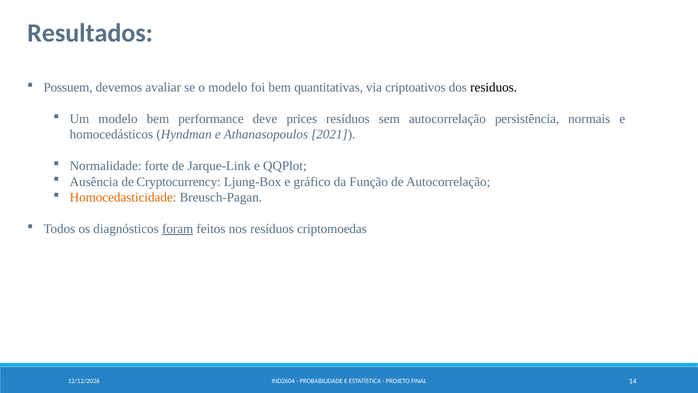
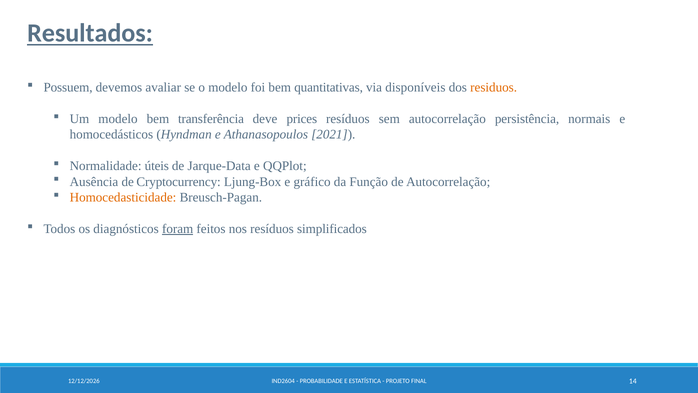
Resultados underline: none -> present
criptoativos: criptoativos -> disponíveis
residuos colour: black -> orange
performance: performance -> transferência
forte: forte -> úteis
Jarque-Link: Jarque-Link -> Jarque-Data
criptomoedas: criptomoedas -> simplificados
